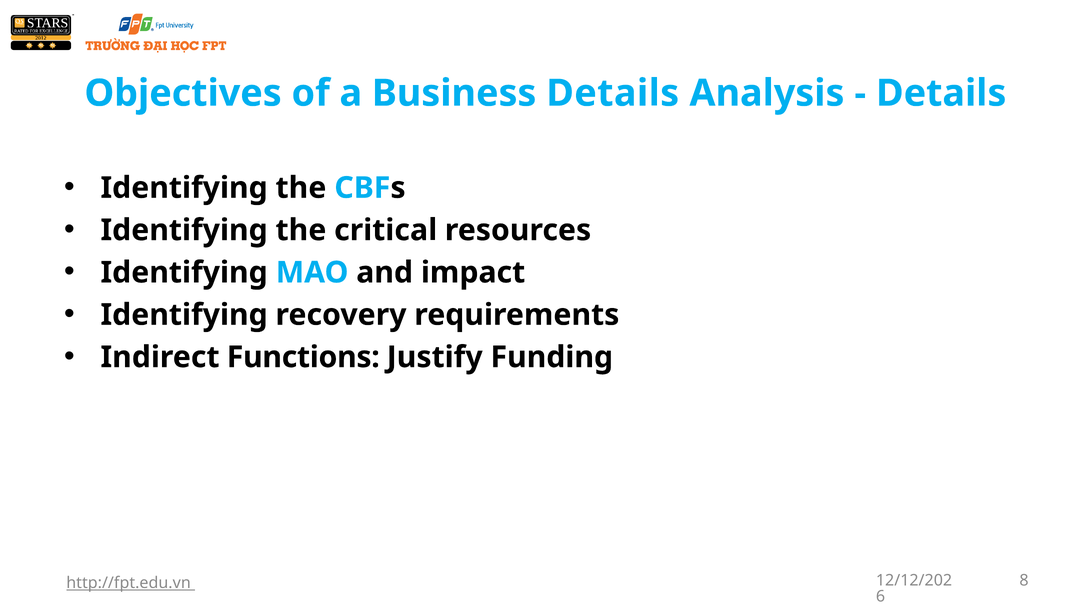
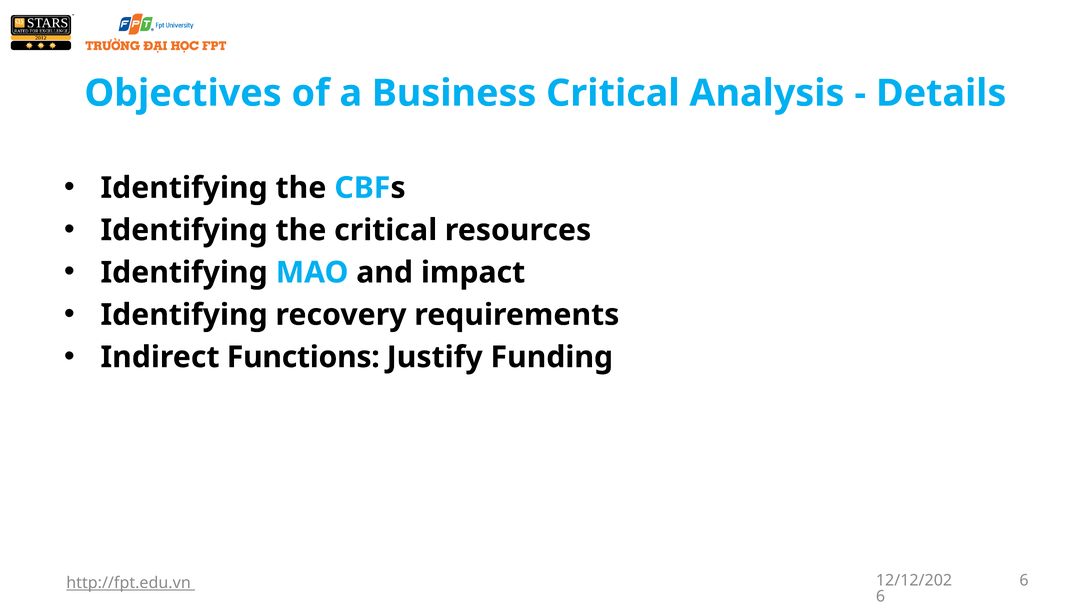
Business Details: Details -> Critical
http://fpt.edu.vn 8: 8 -> 6
